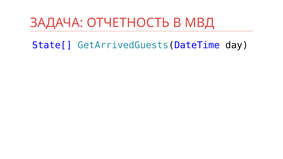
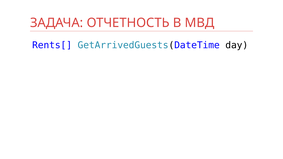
State[: State[ -> Rents[
